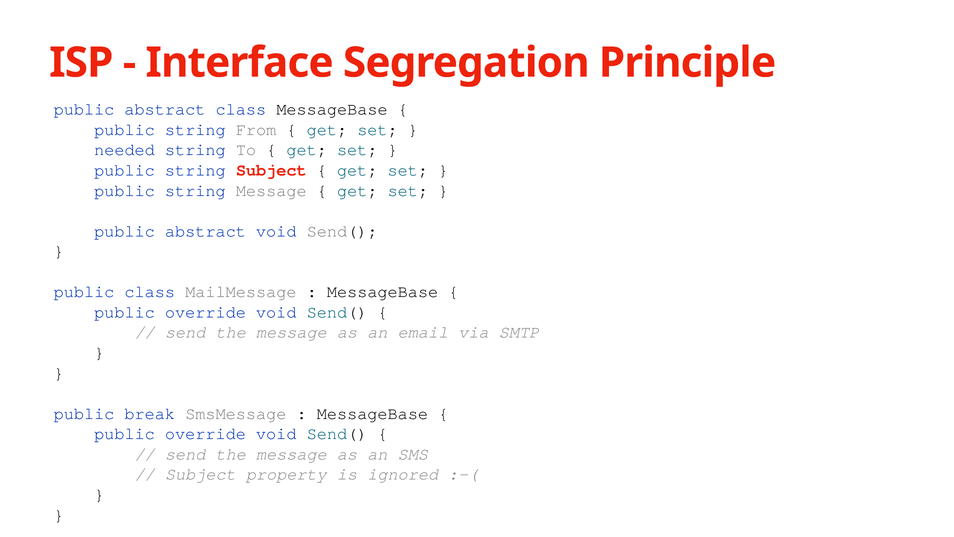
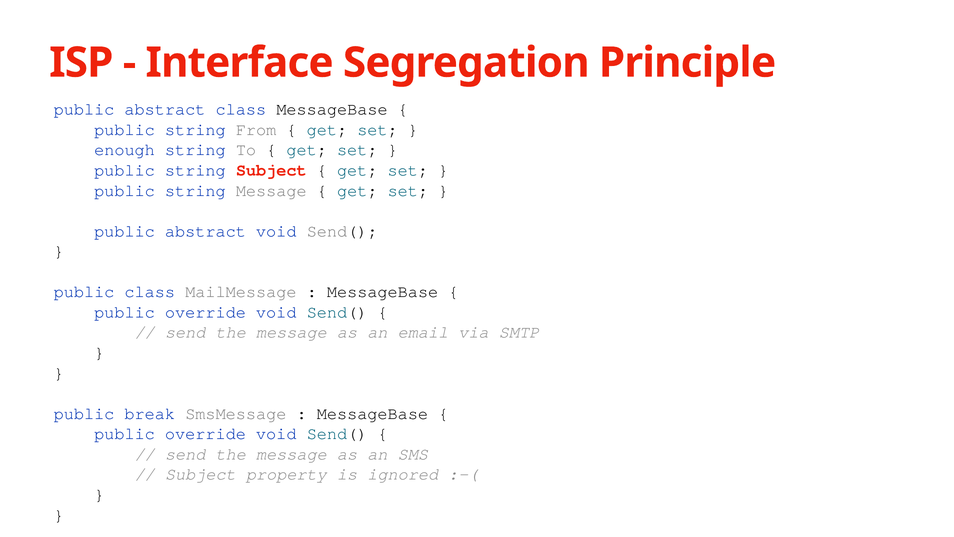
needed: needed -> enough
